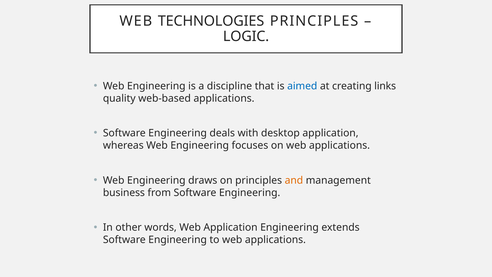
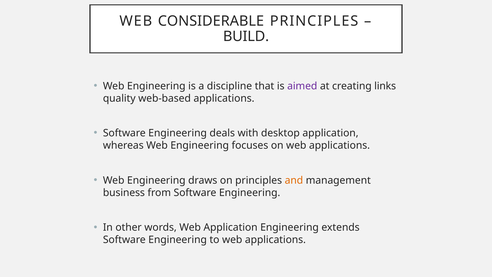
TECHNOLOGIES: TECHNOLOGIES -> CONSIDERABLE
LOGIC: LOGIC -> BUILD
aimed colour: blue -> purple
